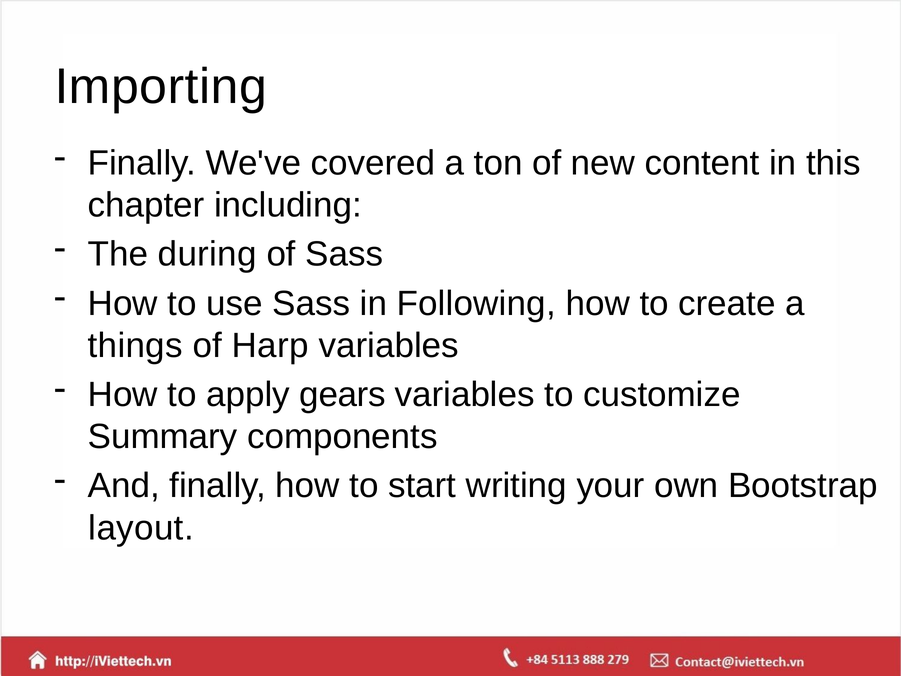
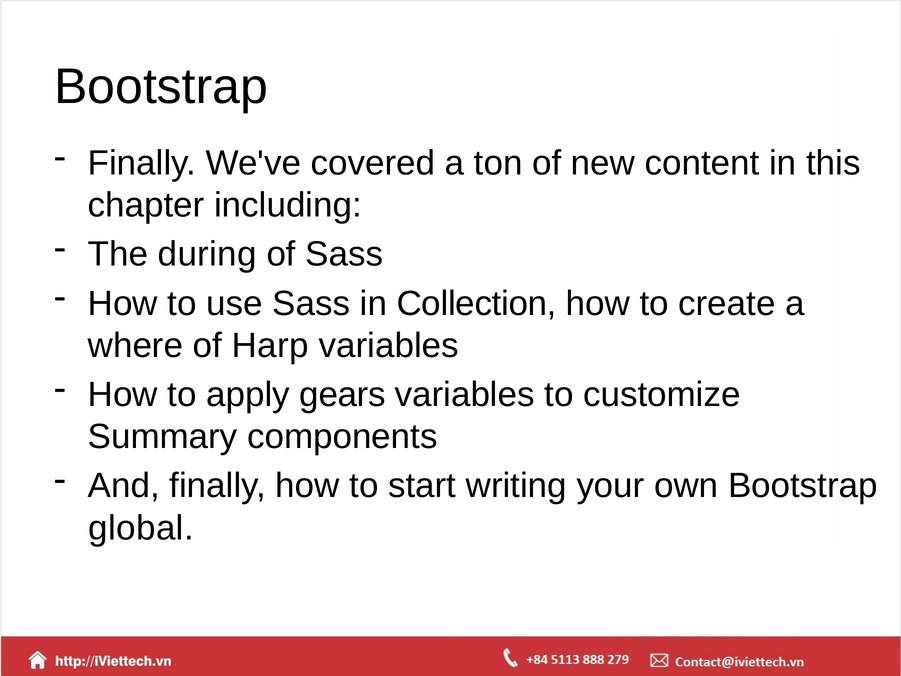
Importing at (161, 87): Importing -> Bootstrap
Following: Following -> Collection
things: things -> where
layout: layout -> global
